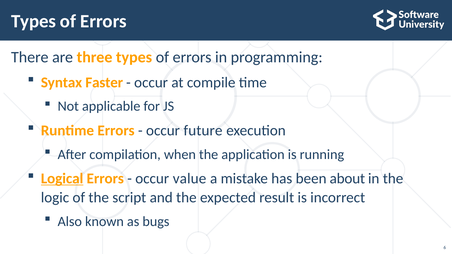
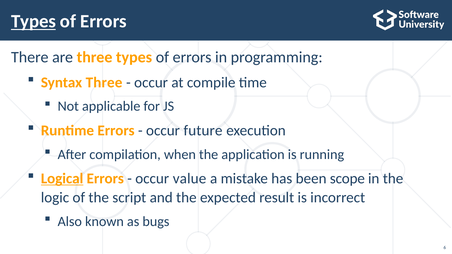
Types at (33, 21) underline: none -> present
Syntax Faster: Faster -> Three
about: about -> scope
